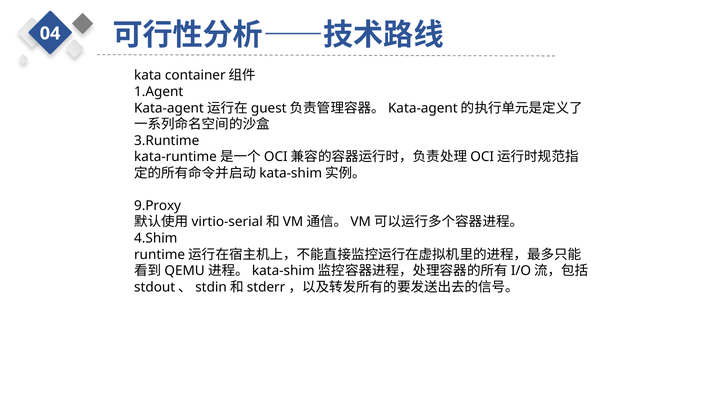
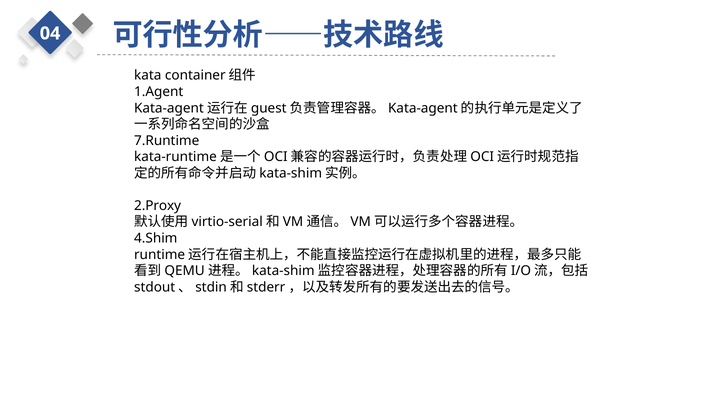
3.Runtime: 3.Runtime -> 7.Runtime
9.Proxy: 9.Proxy -> 2.Proxy
